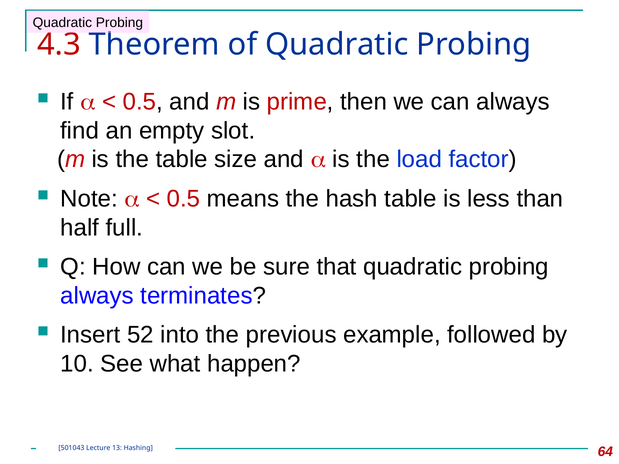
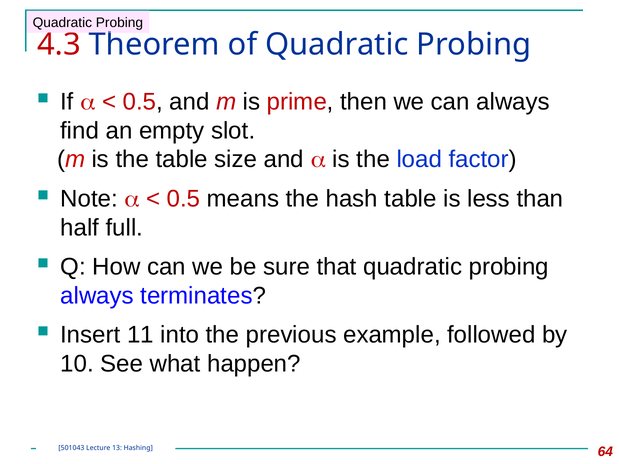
52: 52 -> 11
